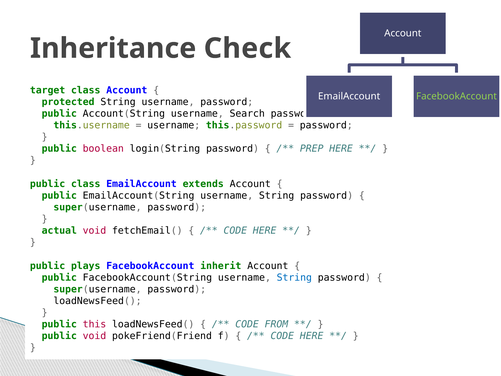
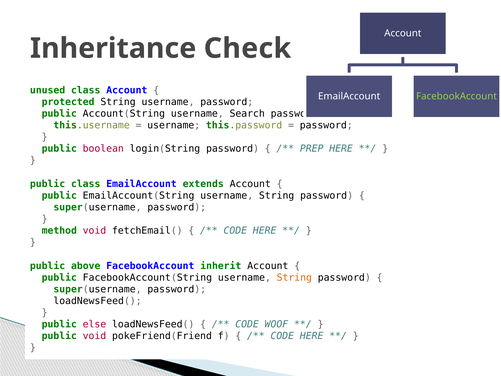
target: target -> unused
actual: actual -> method
plays: plays -> above
String at (294, 277) colour: blue -> orange
this: this -> else
FROM: FROM -> WOOF
